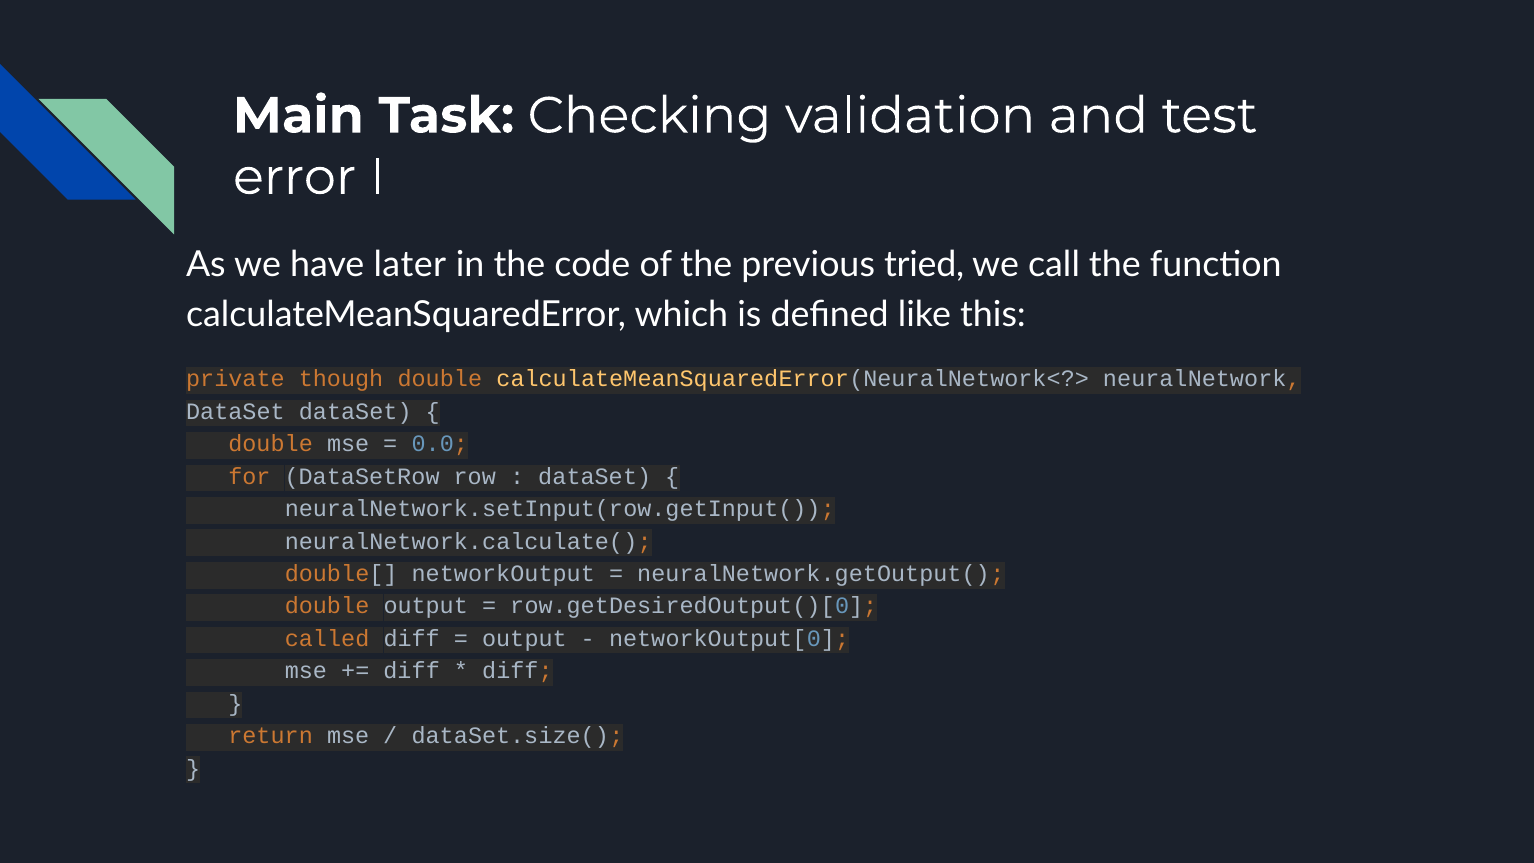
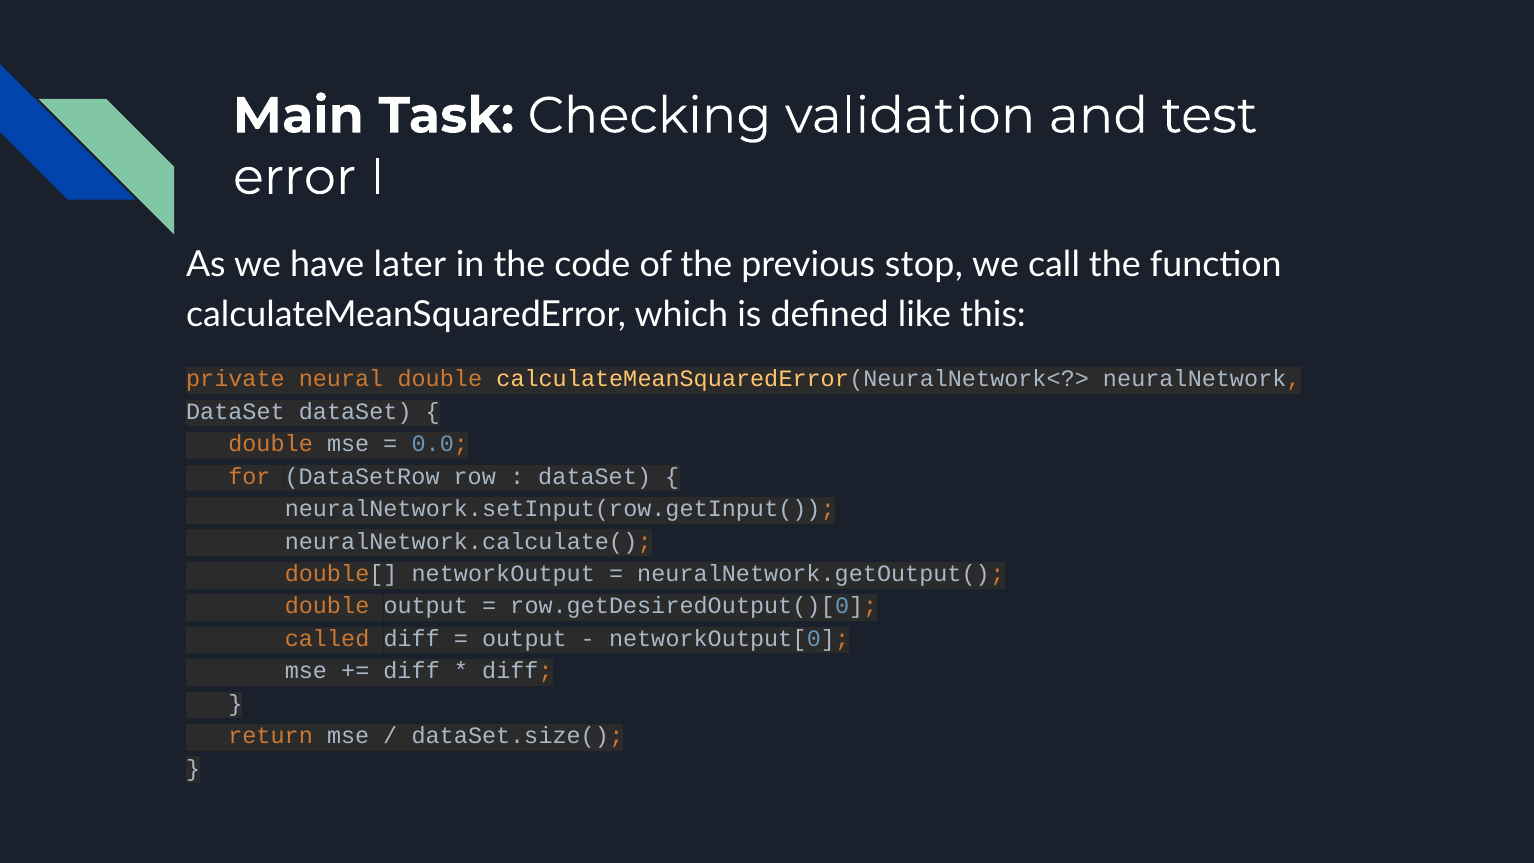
tried: tried -> stop
though: though -> neural
